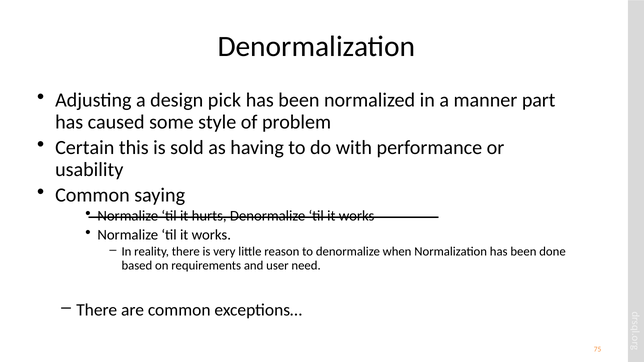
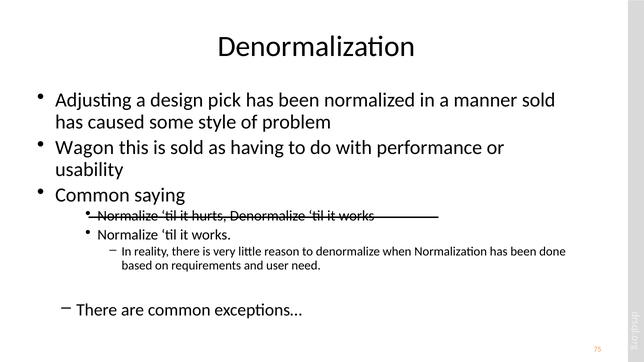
manner part: part -> sold
Certain: Certain -> Wagon
